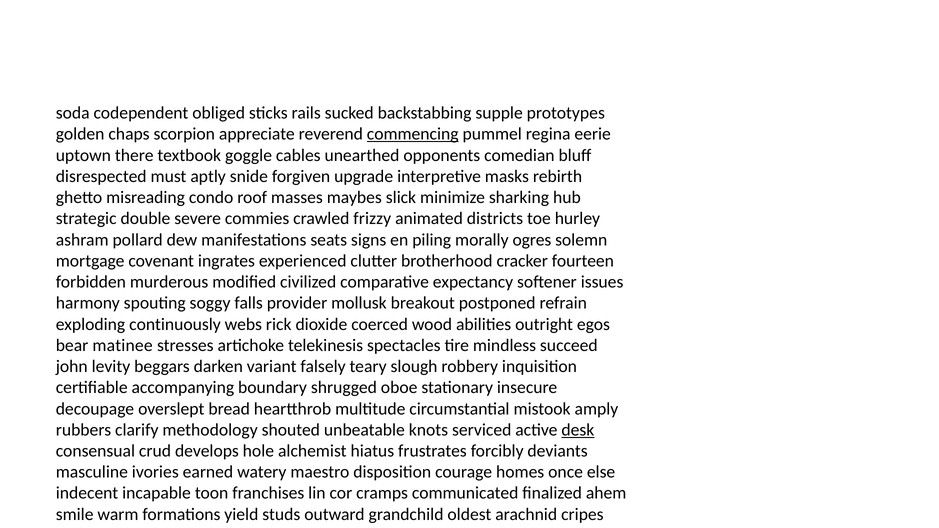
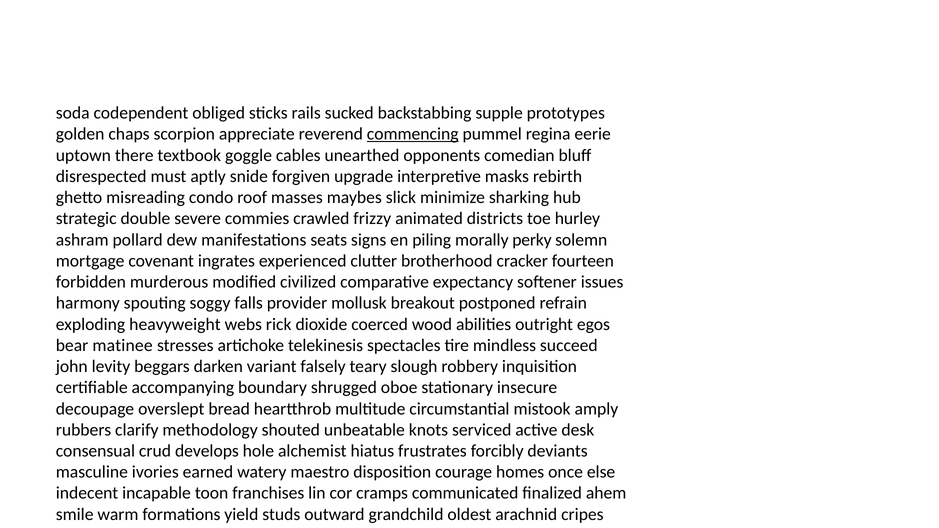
ogres: ogres -> perky
continuously: continuously -> heavyweight
desk underline: present -> none
